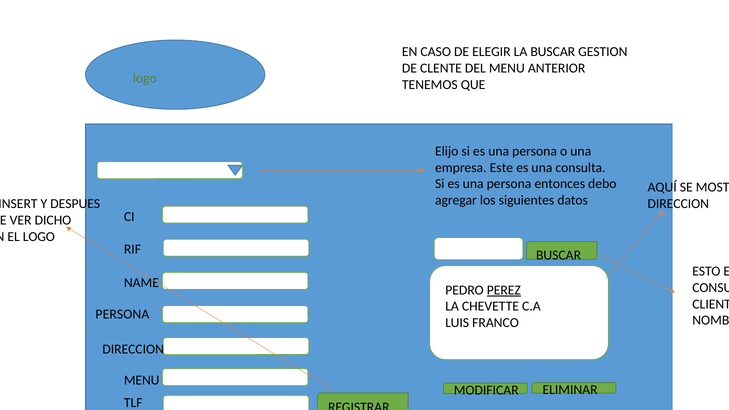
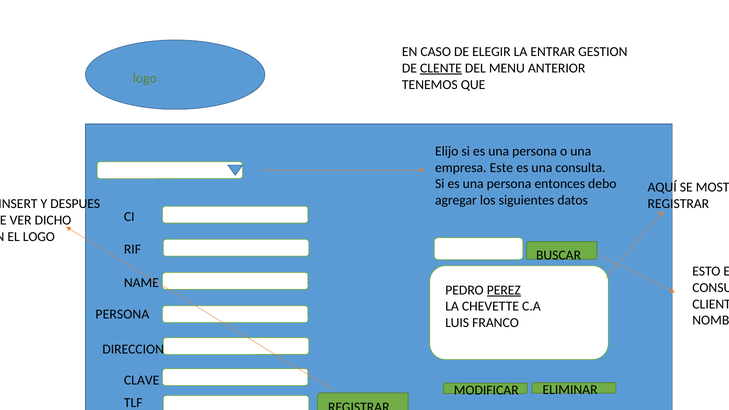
LA BUSCAR: BUSCAR -> ENTRAR
CLENTE underline: none -> present
DIRECCION at (678, 204): DIRECCION -> REGISTRAR
MENU at (142, 380): MENU -> CLAVE
